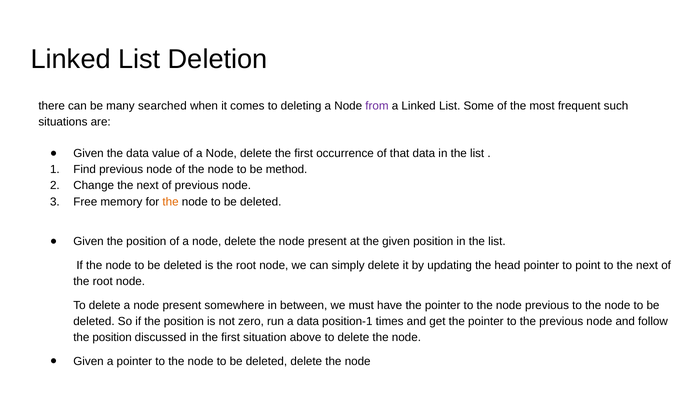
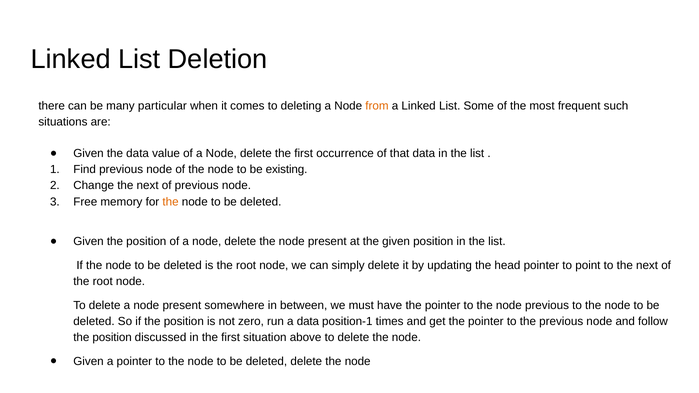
searched: searched -> particular
from colour: purple -> orange
method: method -> existing
